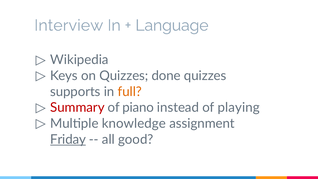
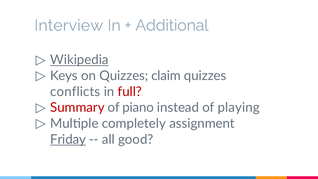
Language: Language -> Additional
Wikipedia underline: none -> present
done: done -> claim
supports: supports -> conflicts
full colour: orange -> red
knowledge: knowledge -> completely
